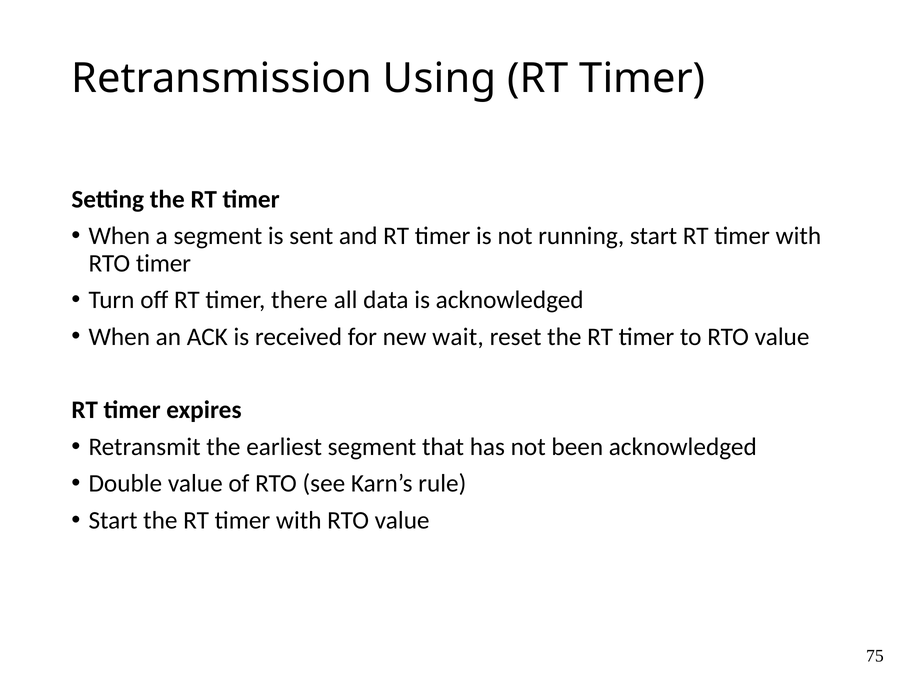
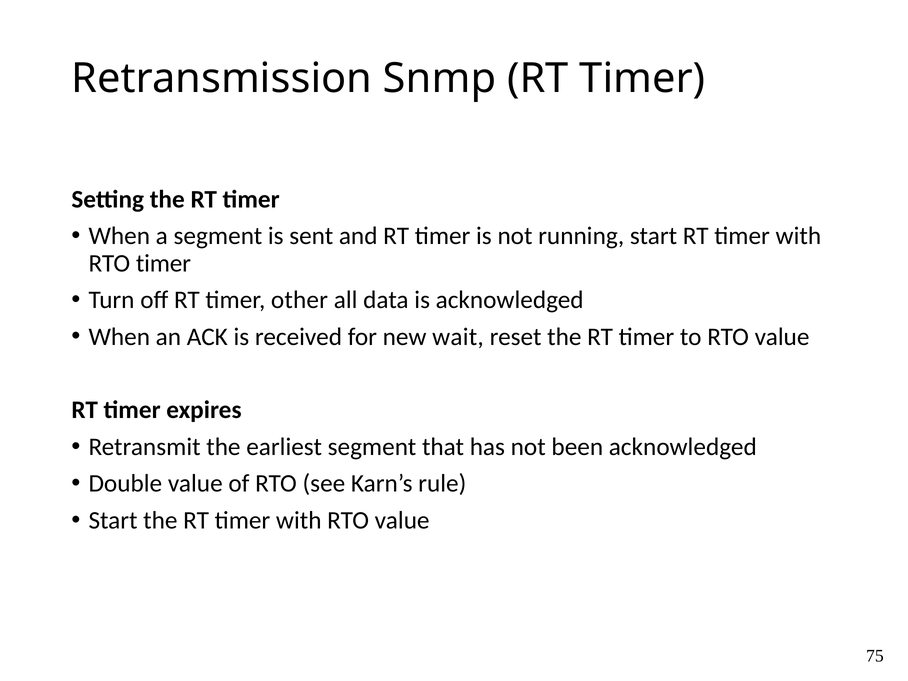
Using: Using -> Snmp
there: there -> other
